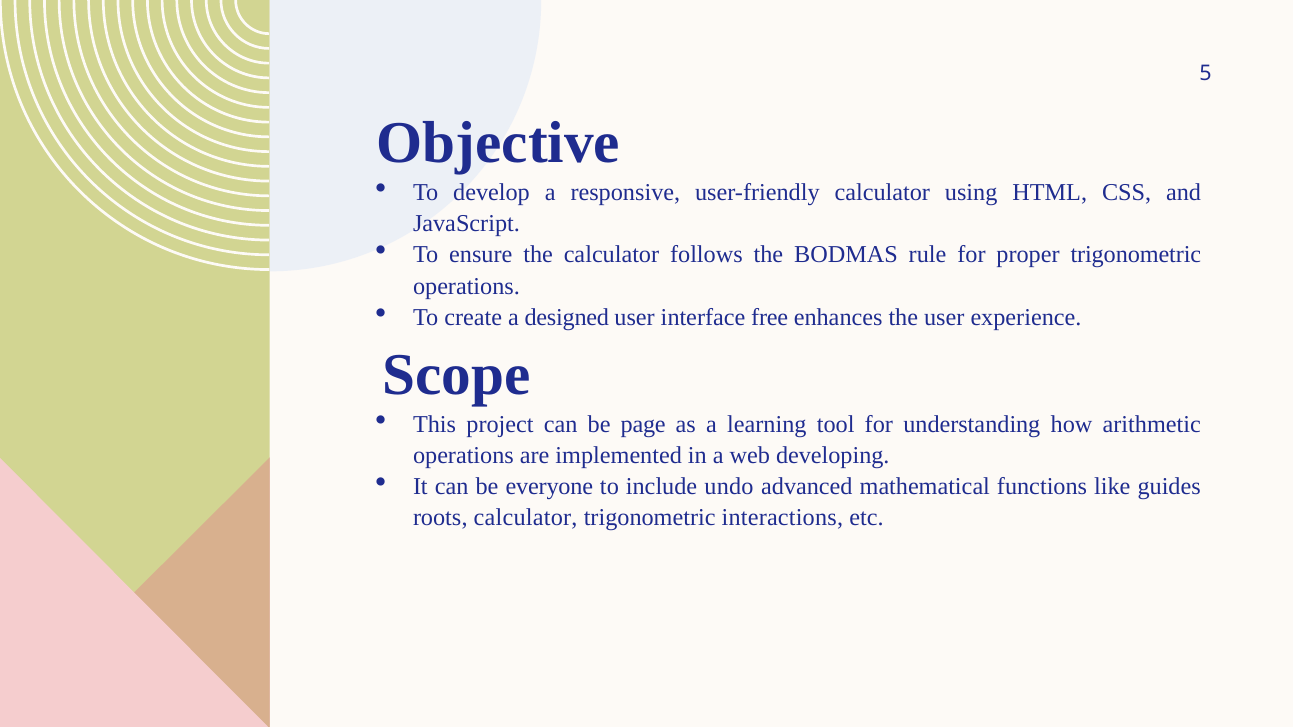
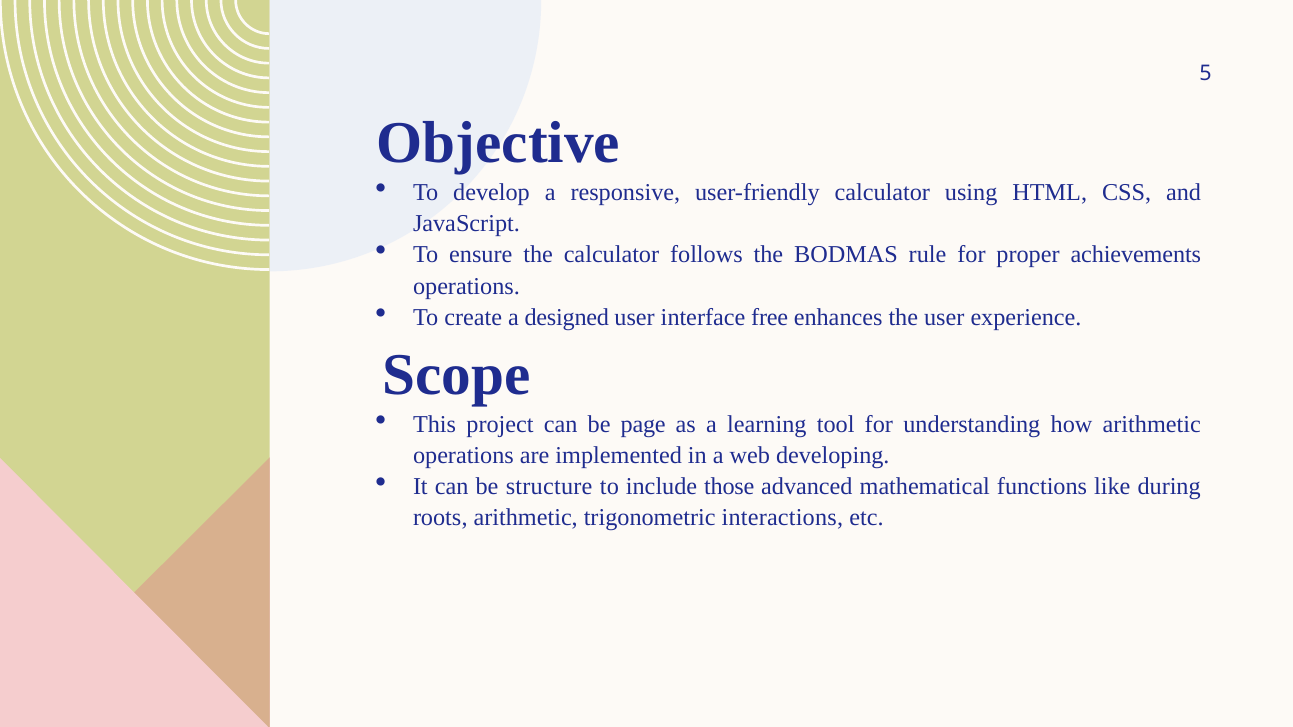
proper trigonometric: trigonometric -> achievements
everyone: everyone -> structure
undo: undo -> those
guides: guides -> during
roots calculator: calculator -> arithmetic
